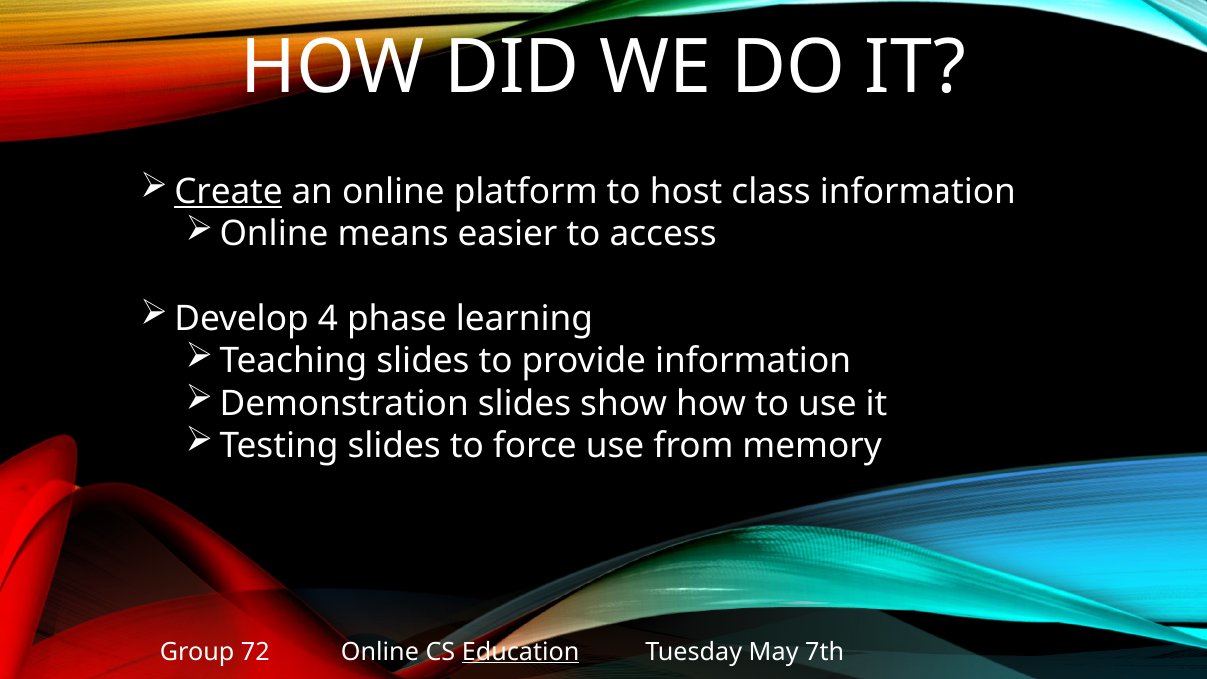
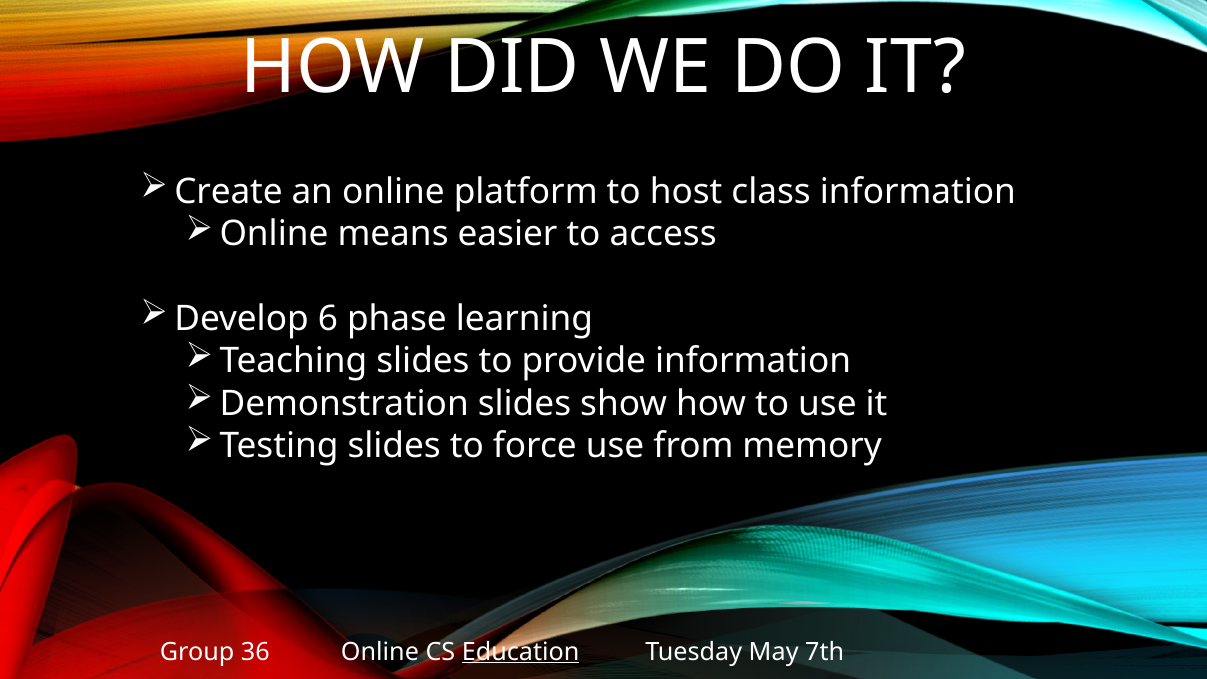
Create underline: present -> none
4: 4 -> 6
72: 72 -> 36
